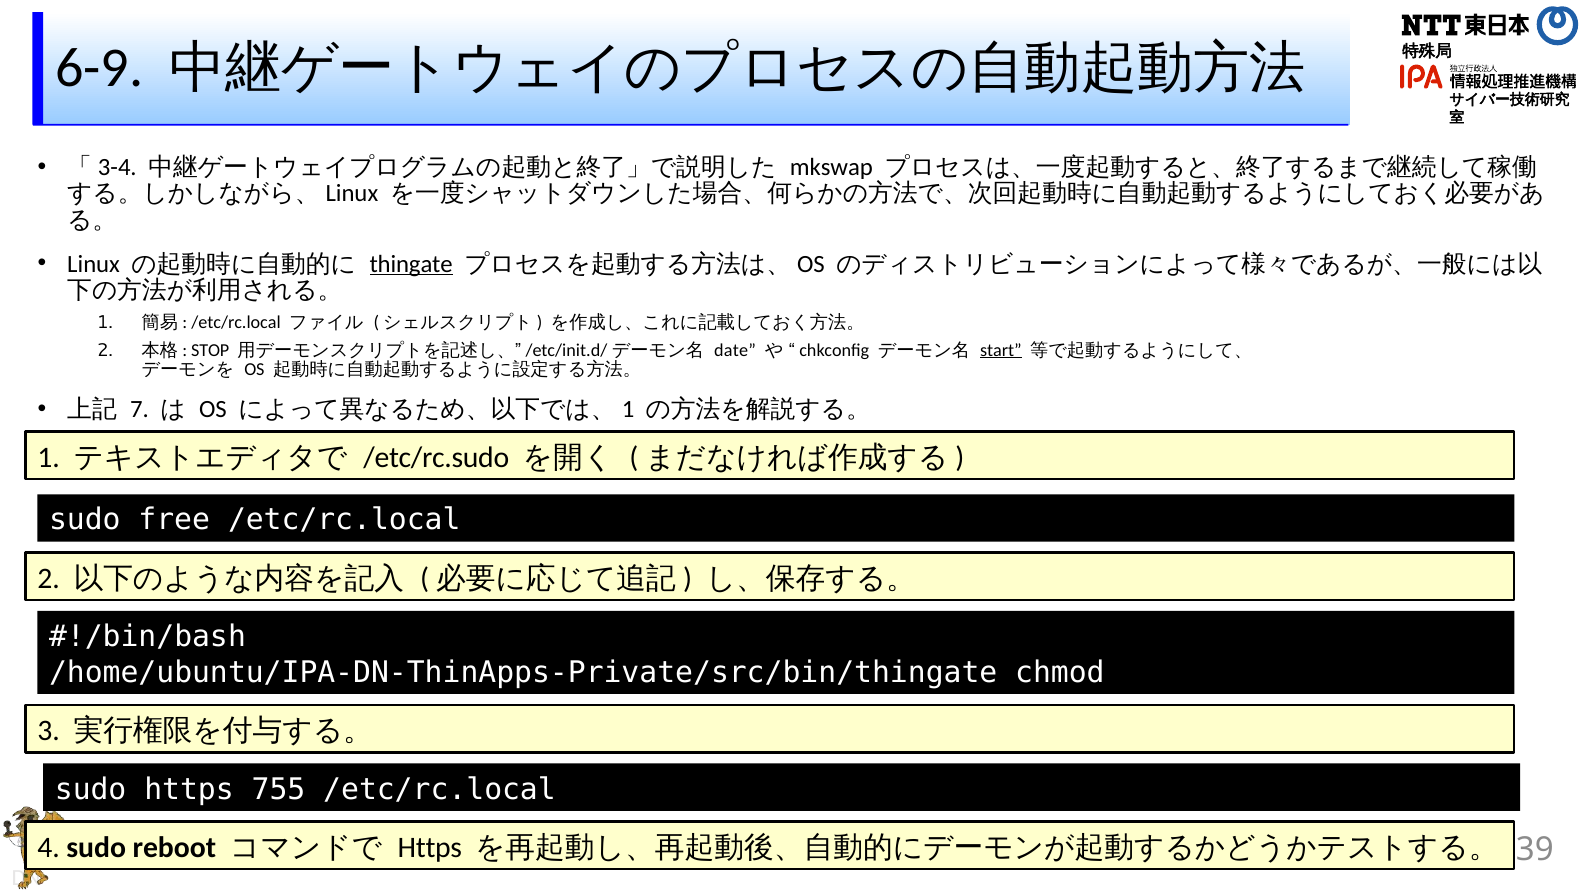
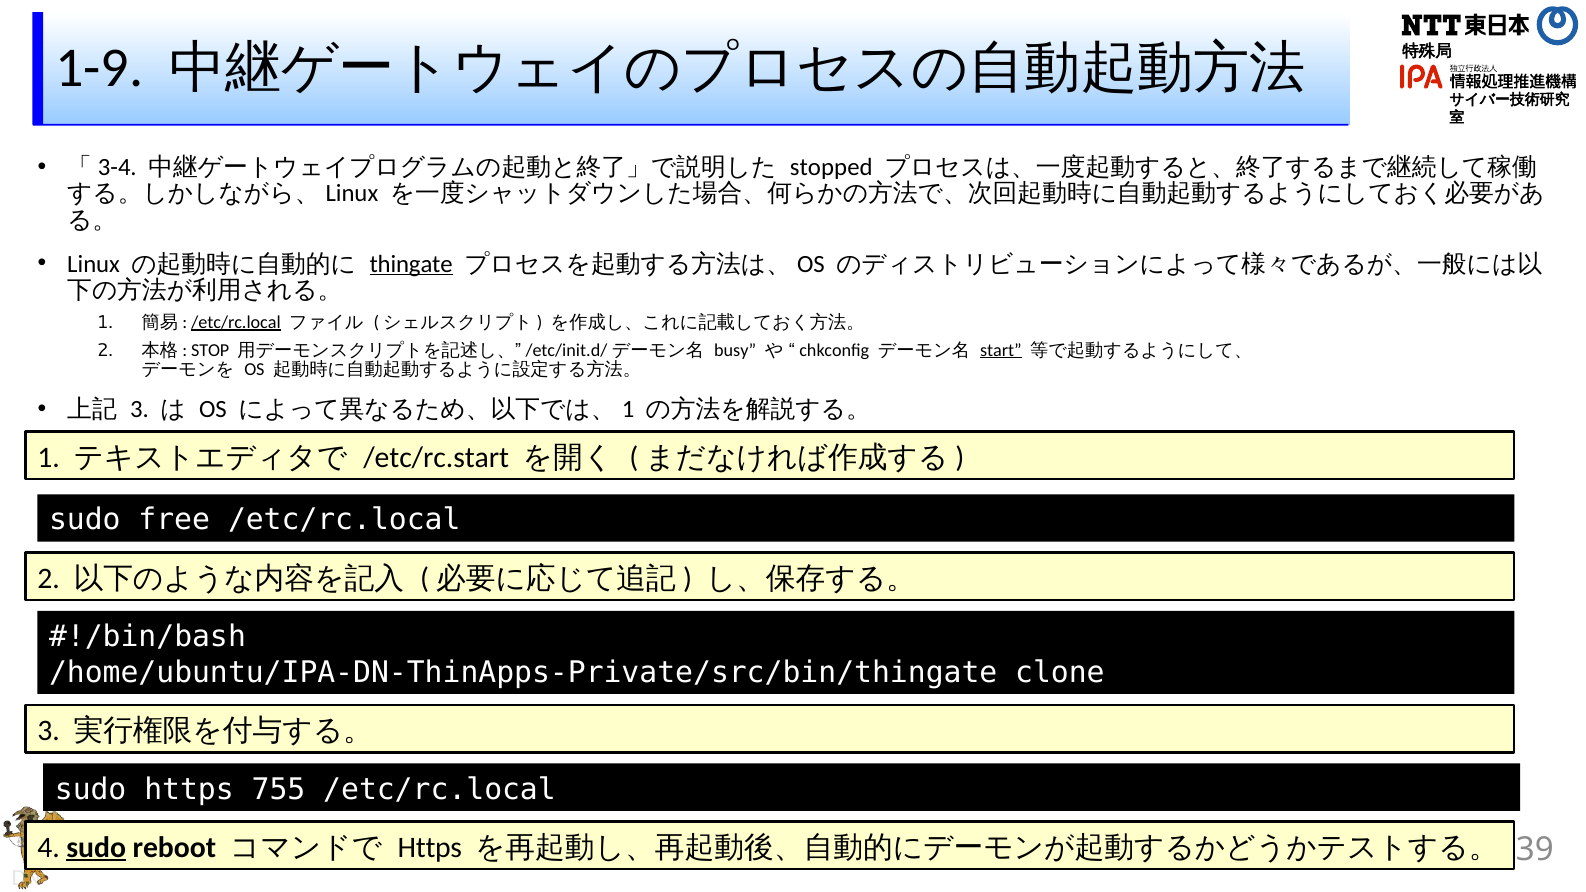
6-9: 6-9 -> 1-9
mkswap: mkswap -> stopped
/etc/rc.local at (236, 322) underline: none -> present
date: date -> busy
7 at (139, 409): 7 -> 3
/etc/rc.sudo: /etc/rc.sudo -> /etc/rc.start
chmod: chmod -> clone
sudo at (96, 848) underline: none -> present
